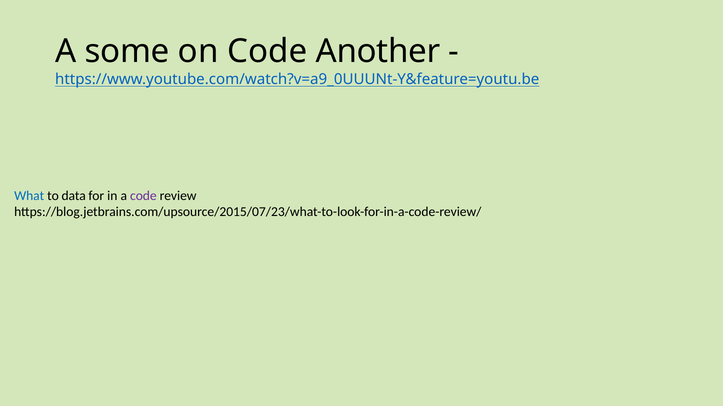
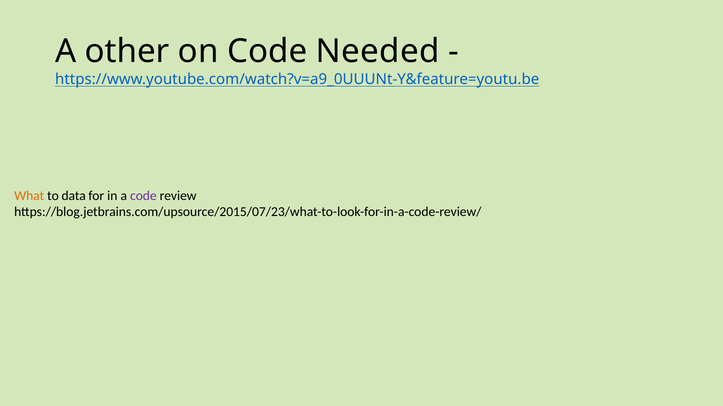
some: some -> other
Another: Another -> Needed
What colour: blue -> orange
